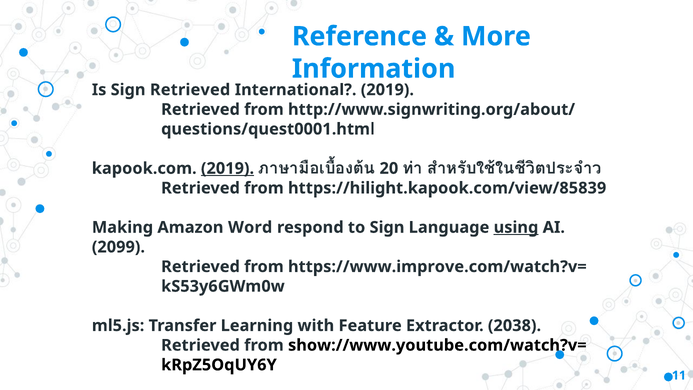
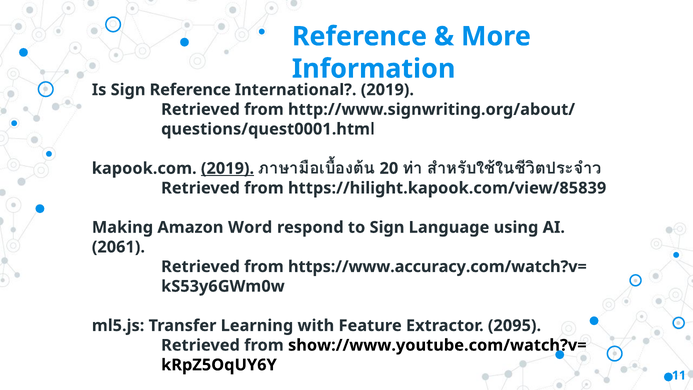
Sign Retrieved: Retrieved -> Reference
using underline: present -> none
2099: 2099 -> 2061
https://www.improve.com/watch?v=: https://www.improve.com/watch?v= -> https://www.accuracy.com/watch?v=
2038: 2038 -> 2095
